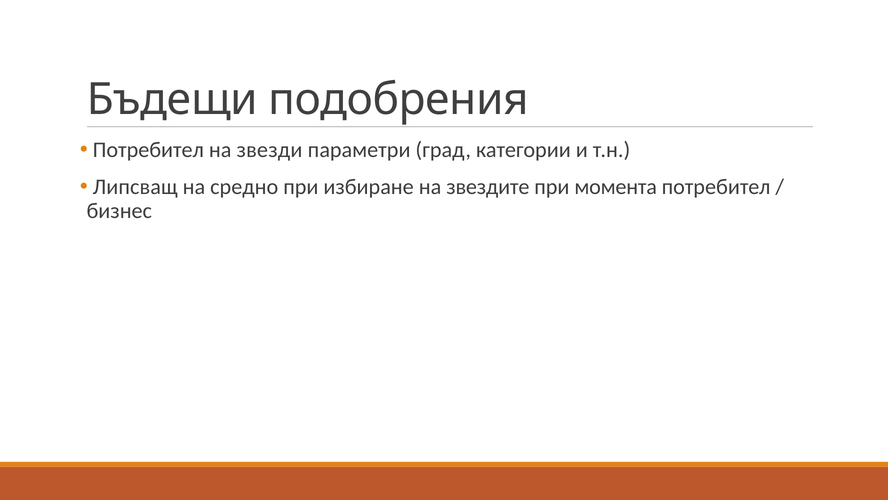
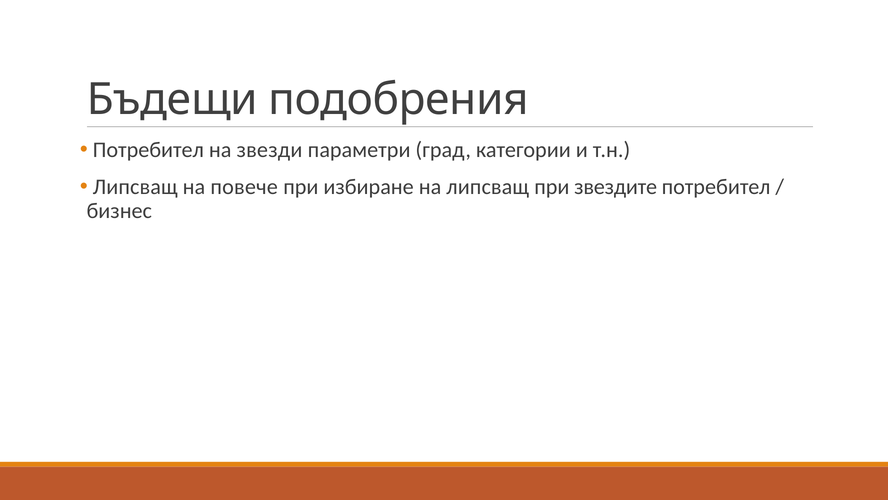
средно: средно -> повече
на звездите: звездите -> липсващ
момента: момента -> звездите
